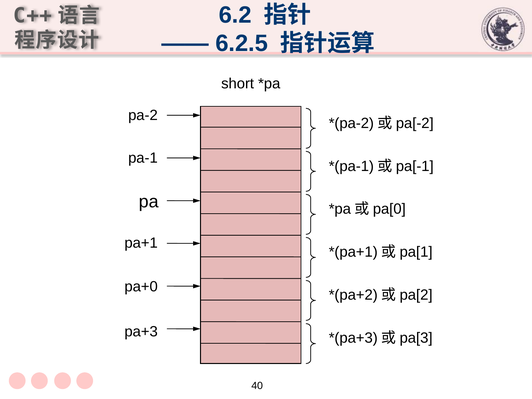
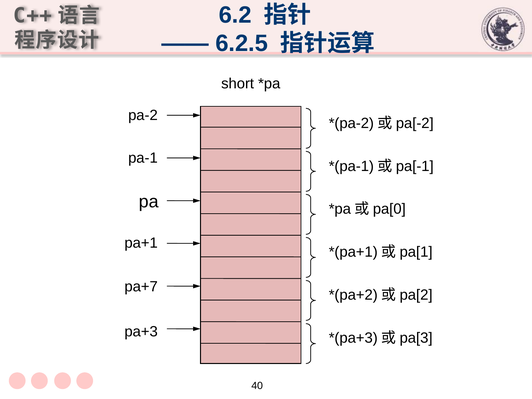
pa+0: pa+0 -> pa+7
